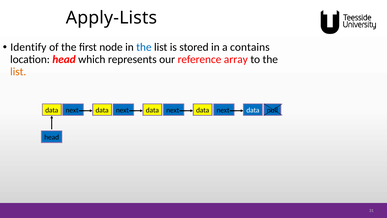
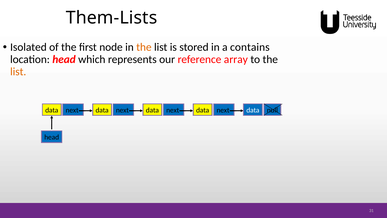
Apply-Lists: Apply-Lists -> Them-Lists
Identify: Identify -> Isolated
the at (144, 47) colour: blue -> orange
